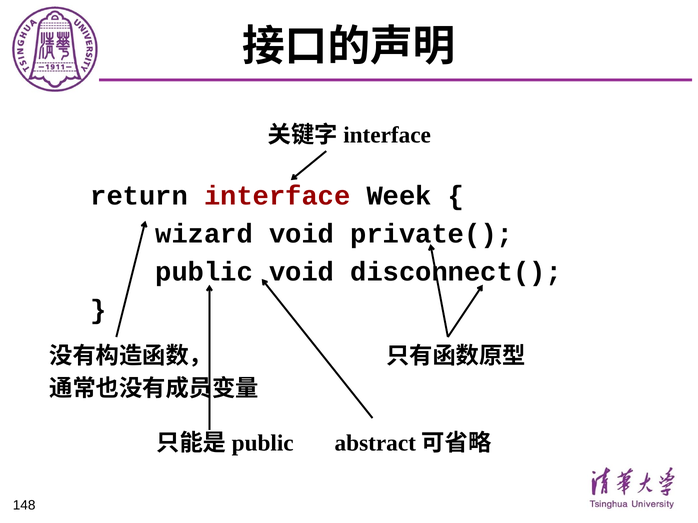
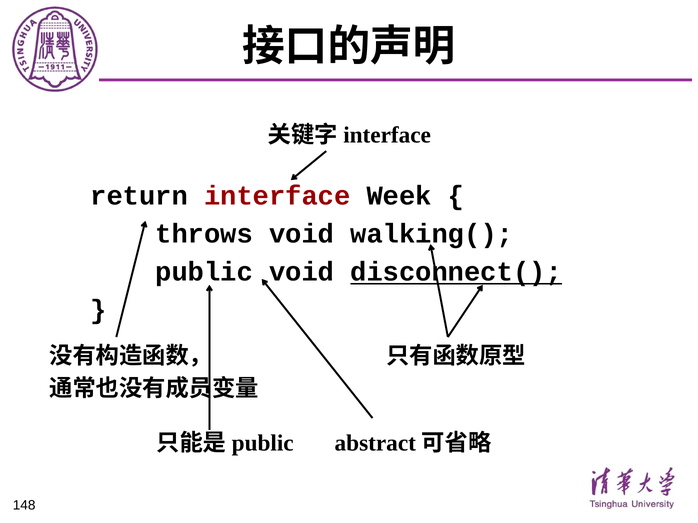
wizard: wizard -> throws
private(: private( -> walking(
disconnect( underline: none -> present
